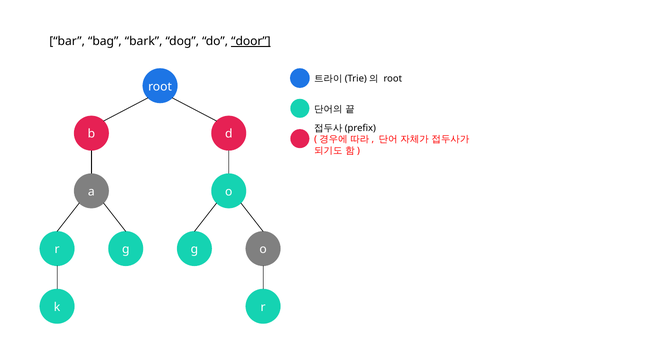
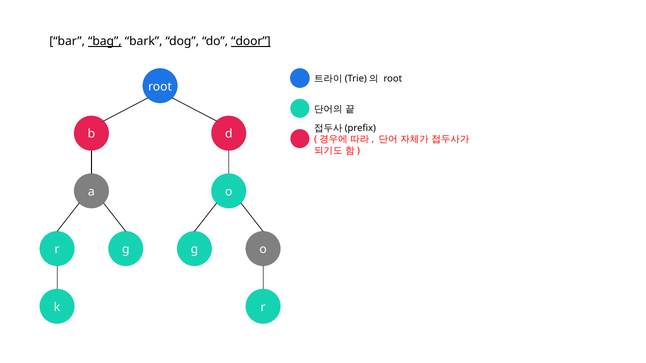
bag underline: none -> present
